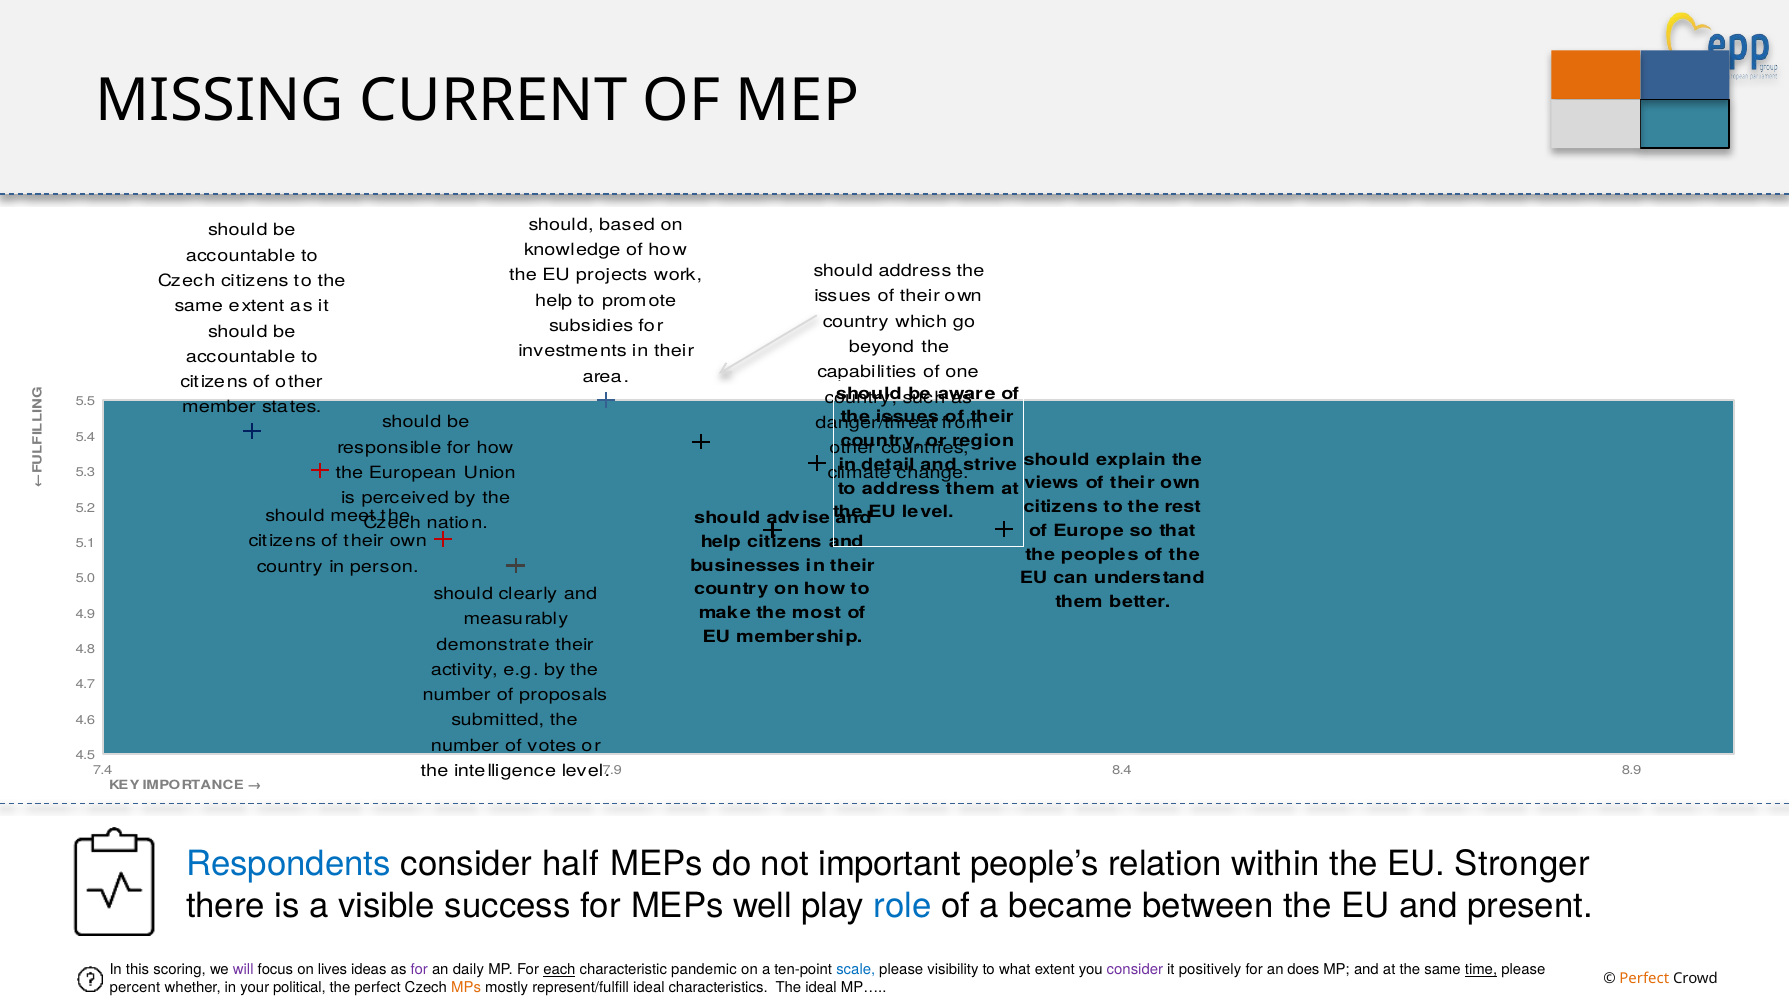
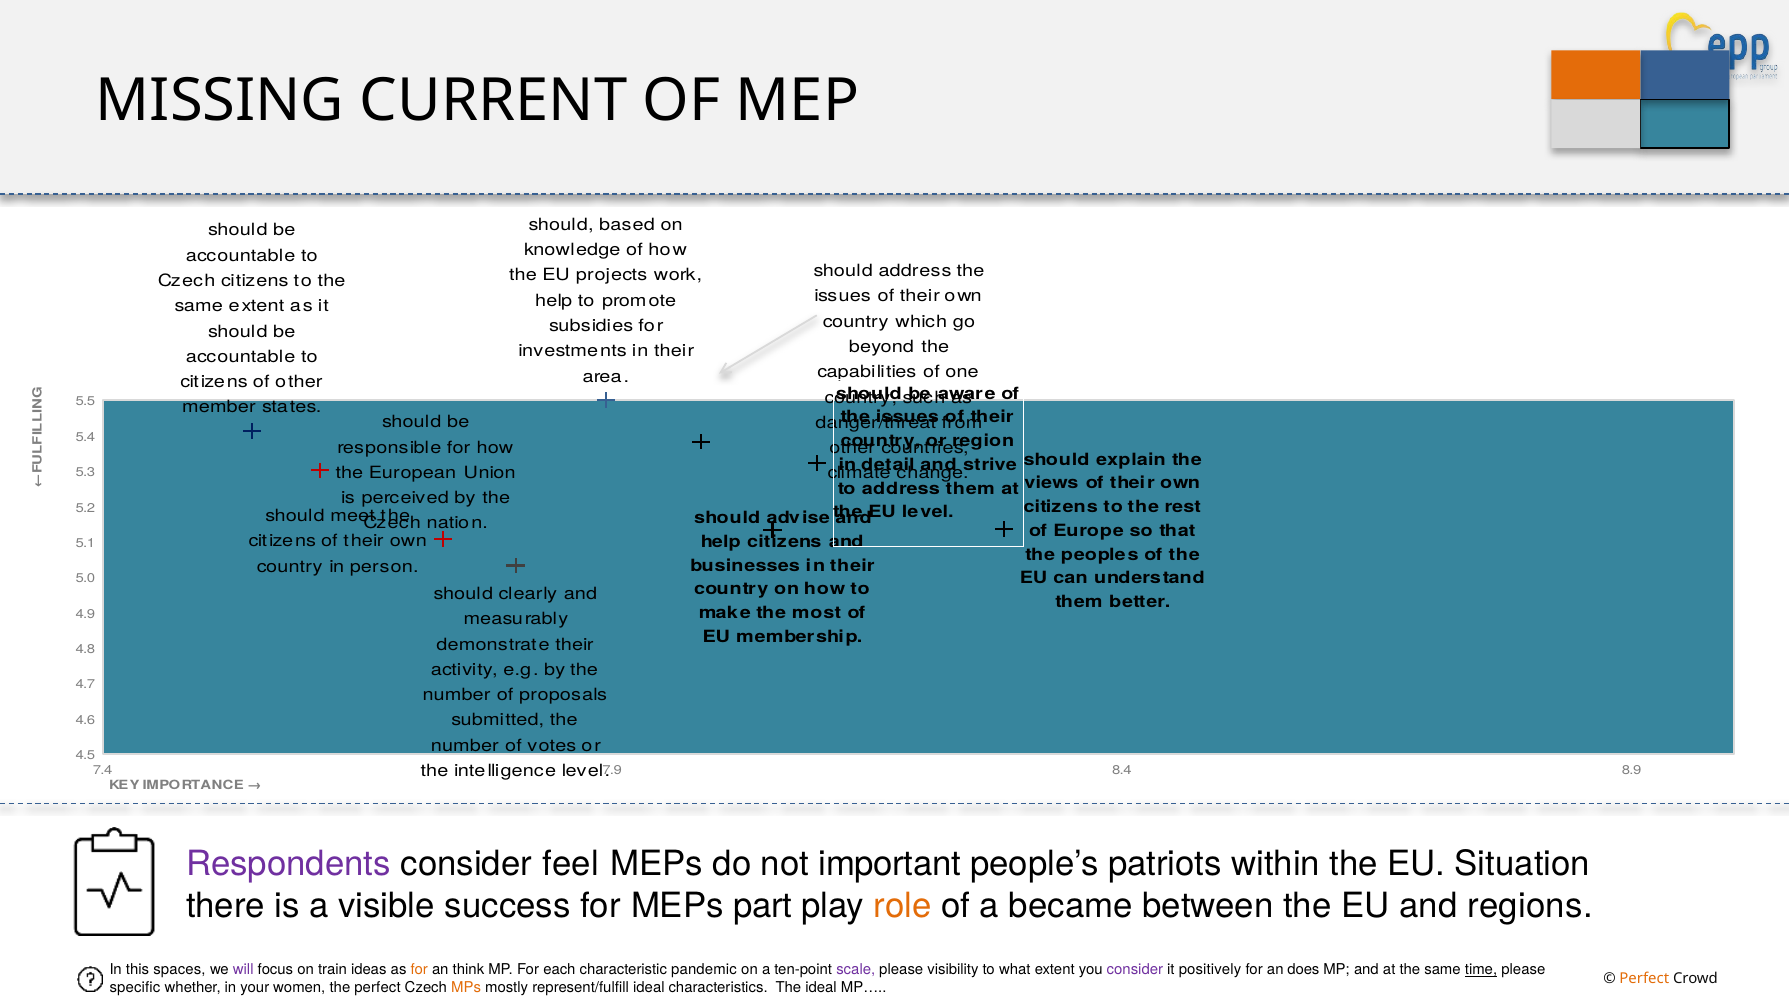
Respondents colour: blue -> purple
half: half -> feel
relation: relation -> patriots
Stronger: Stronger -> Situation
well: well -> part
role colour: blue -> orange
present: present -> regions
scoring: scoring -> spaces
lives: lives -> train
for at (419, 970) colour: purple -> orange
daily: daily -> think
each underline: present -> none
scale colour: blue -> purple
percent: percent -> specific
political: political -> women
